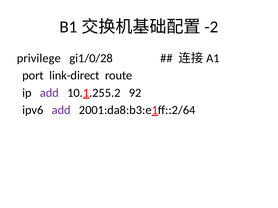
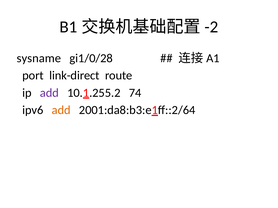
privilege: privilege -> sysname
92: 92 -> 74
add at (61, 110) colour: purple -> orange
